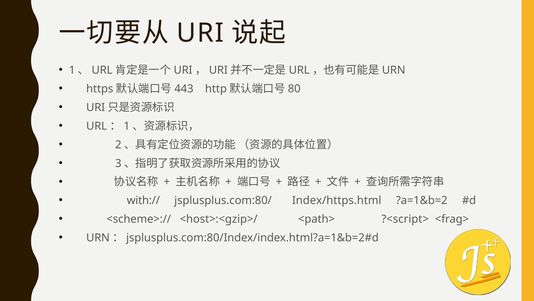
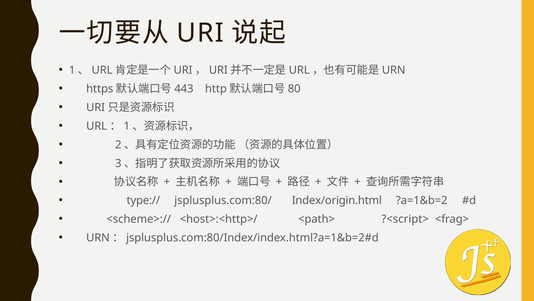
with://: with:// -> type://
Index/https.html: Index/https.html -> Index/origin.html
<host>:<gzip>/: <host>:<gzip>/ -> <host>:<http>/
